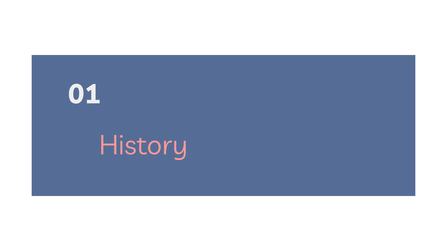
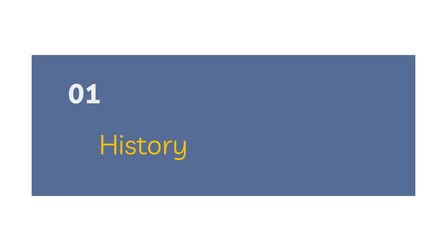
History colour: pink -> yellow
